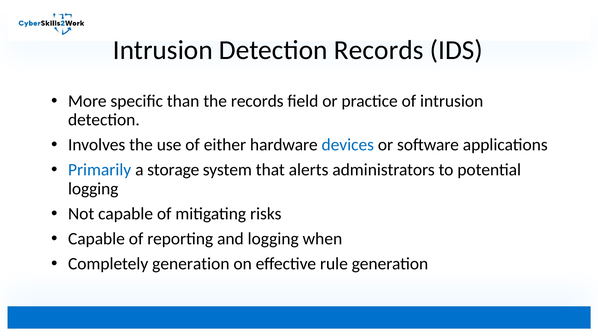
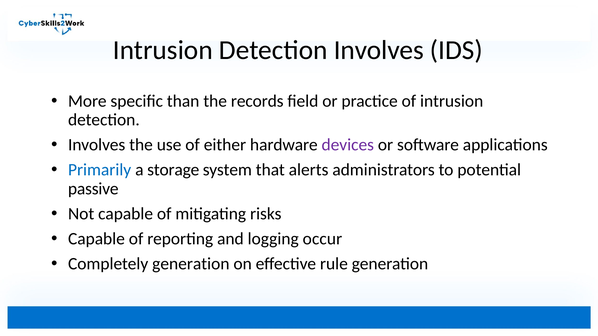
Detection Records: Records -> Involves
devices colour: blue -> purple
logging at (93, 189): logging -> passive
when: when -> occur
